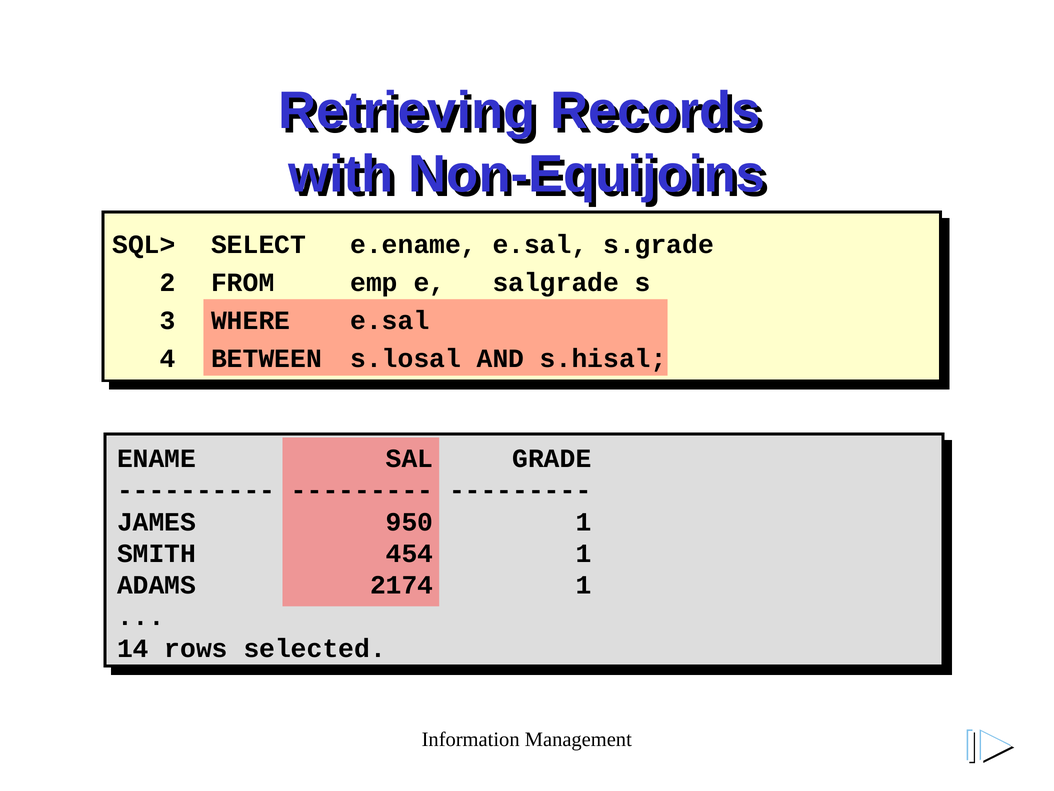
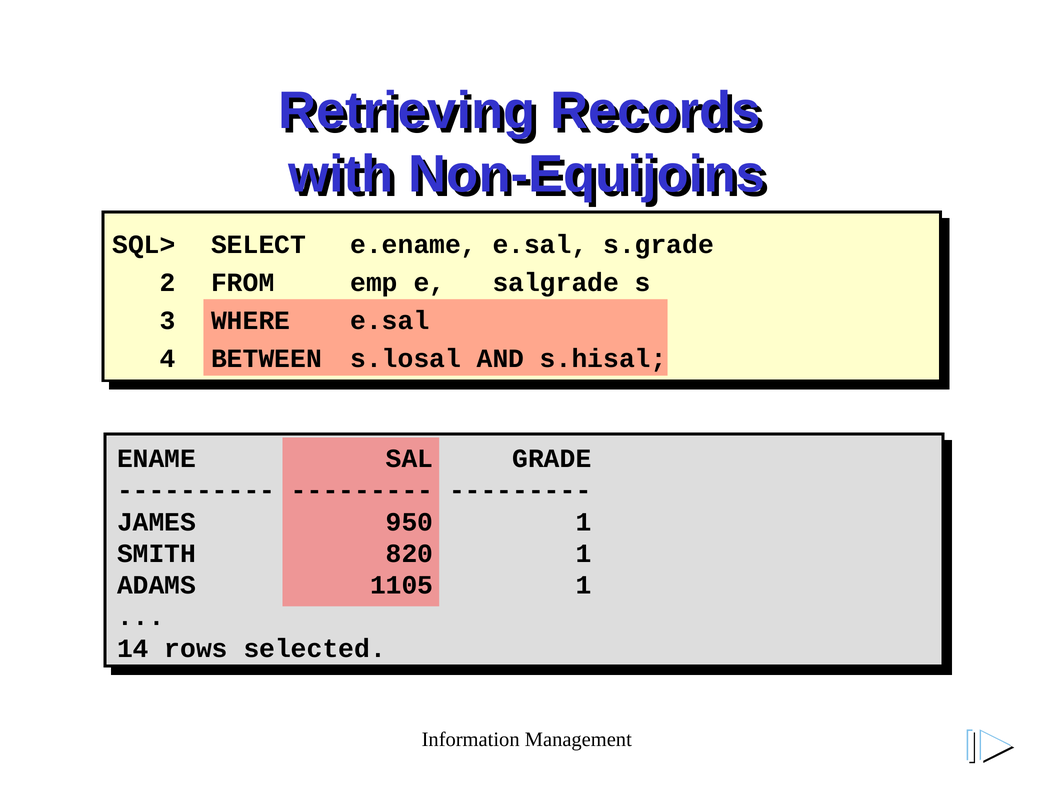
454: 454 -> 820
2174: 2174 -> 1105
